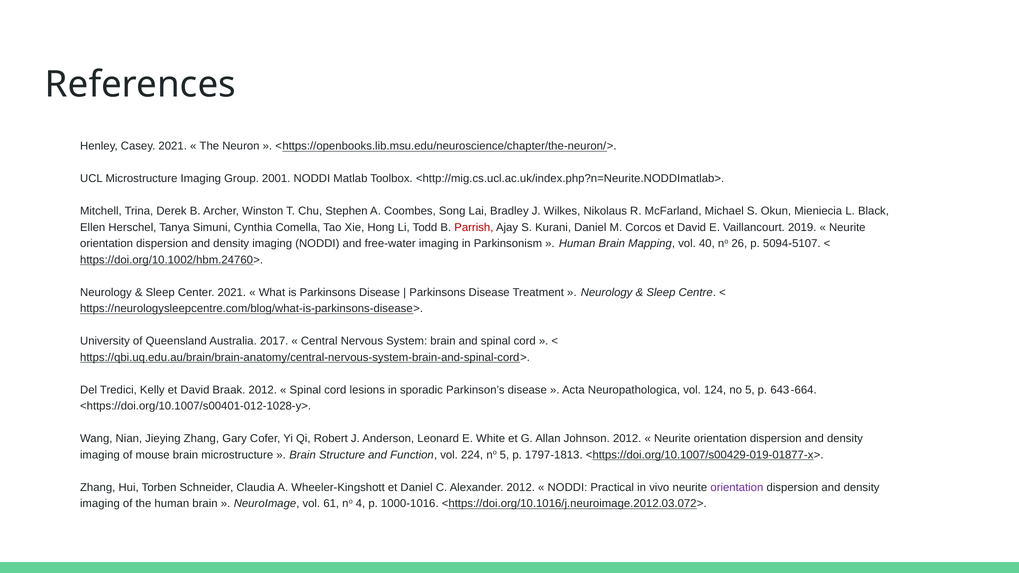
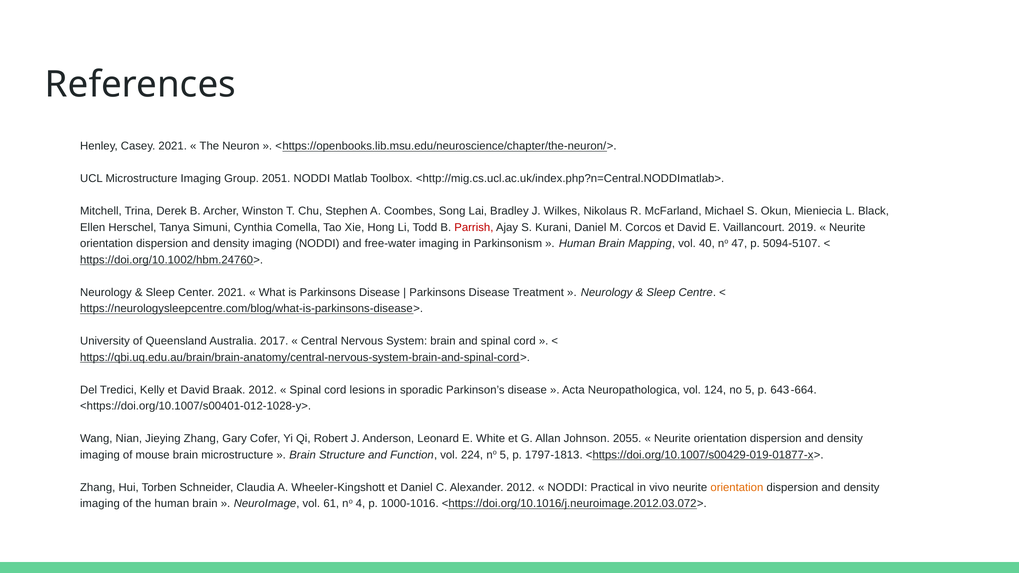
2001: 2001 -> 2051
<http://mig.cs.ucl.ac.uk/index.php?n=Neurite.NODDImatlab>: <http://mig.cs.ucl.ac.uk/index.php?n=Neurite.NODDImatlab> -> <http://mig.cs.ucl.ac.uk/index.php?n=Central.NODDImatlab>
26: 26 -> 47
Johnson 2012: 2012 -> 2055
orientation at (737, 487) colour: purple -> orange
